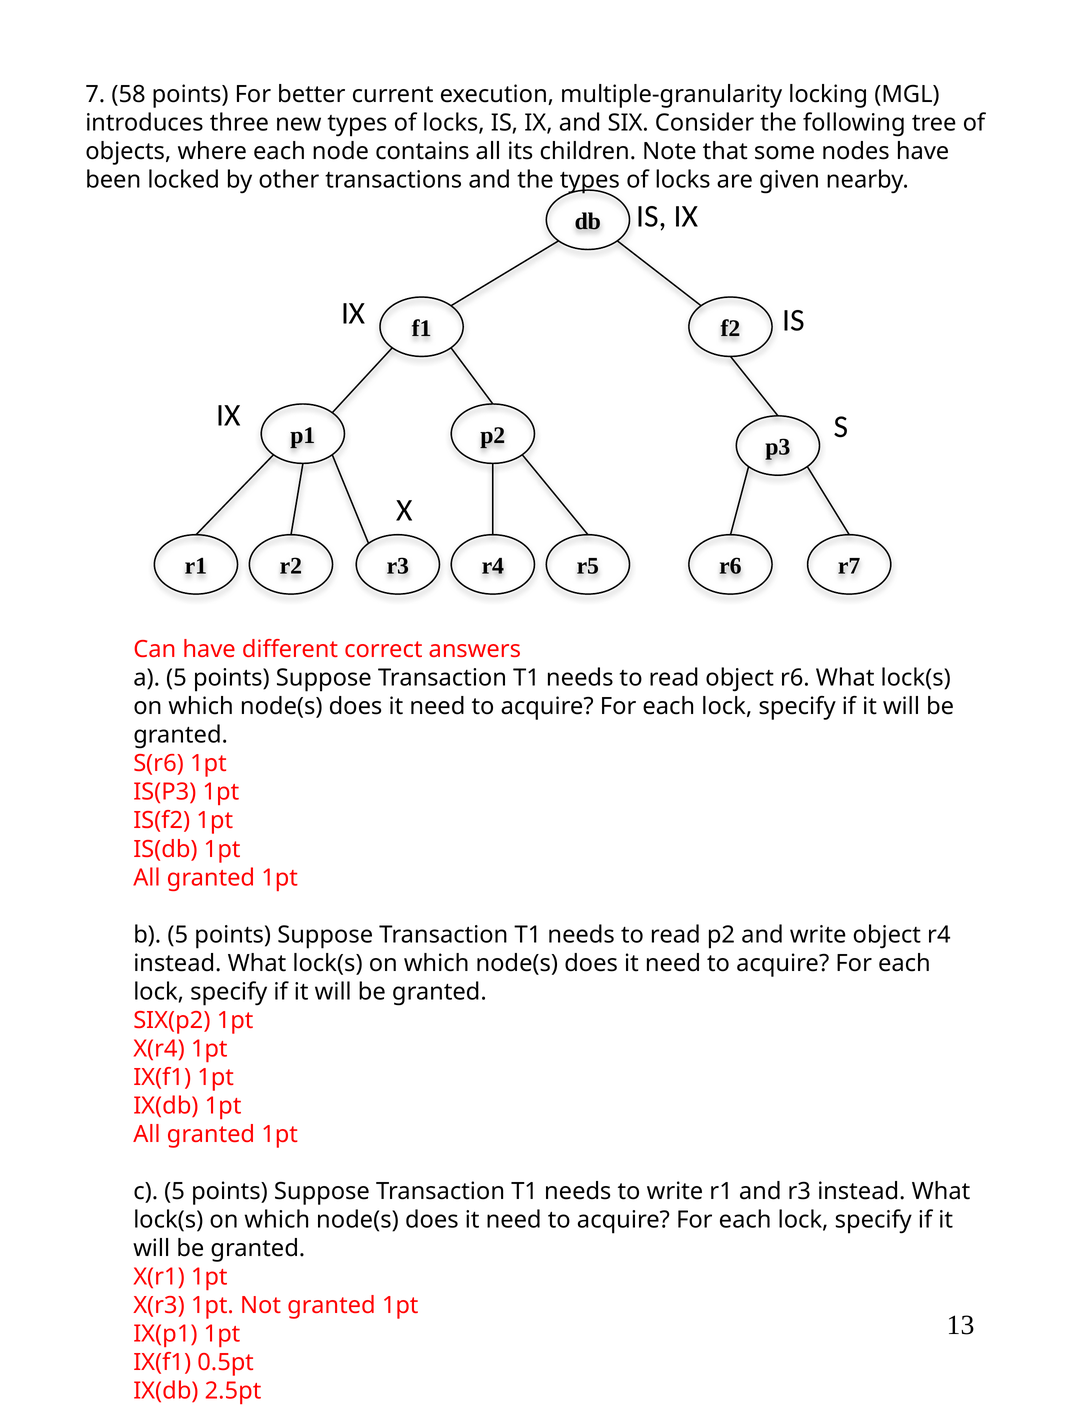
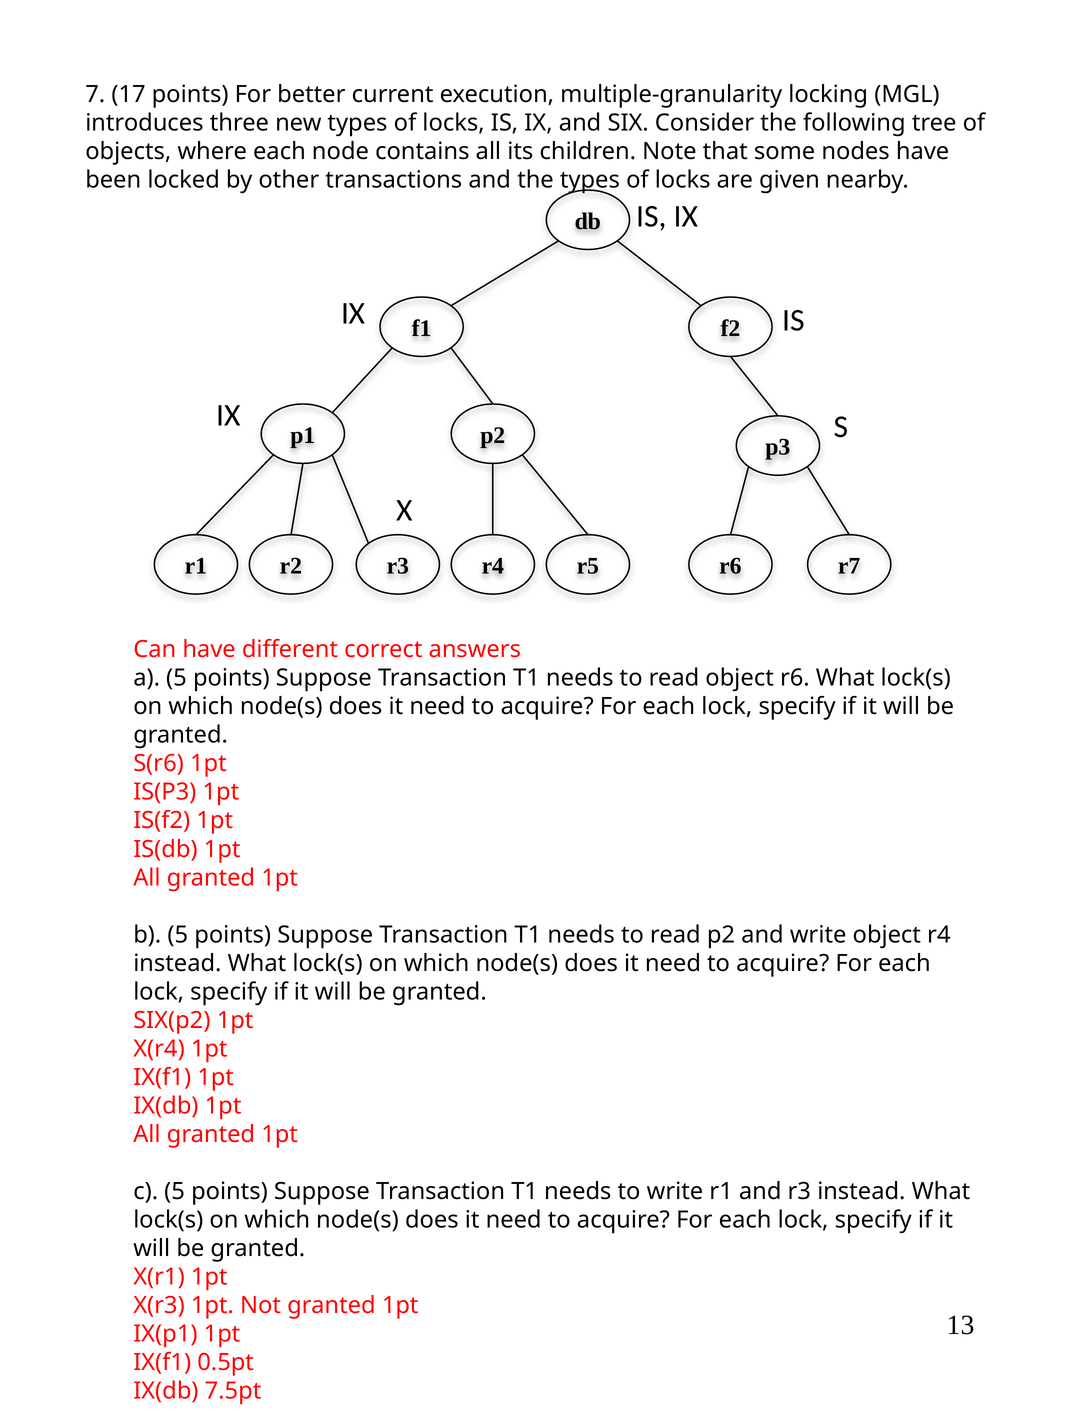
58: 58 -> 17
2.5pt: 2.5pt -> 7.5pt
